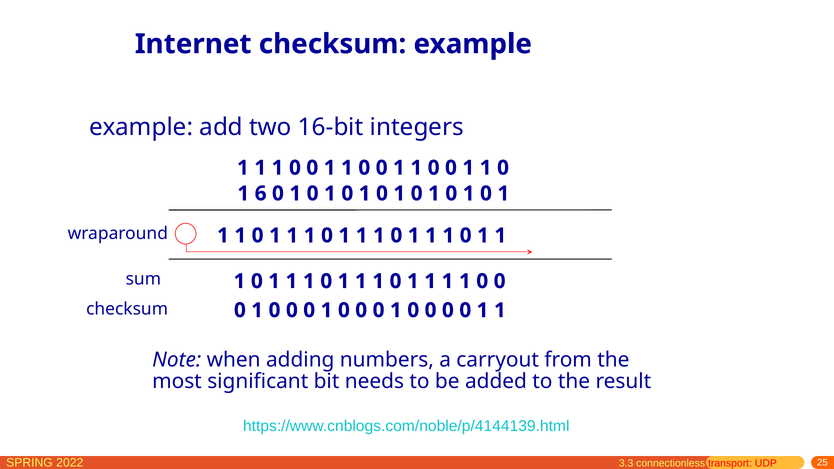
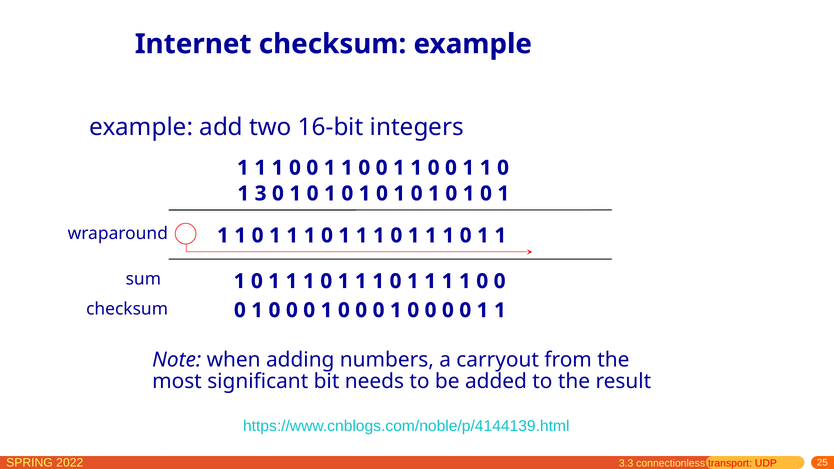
6: 6 -> 3
